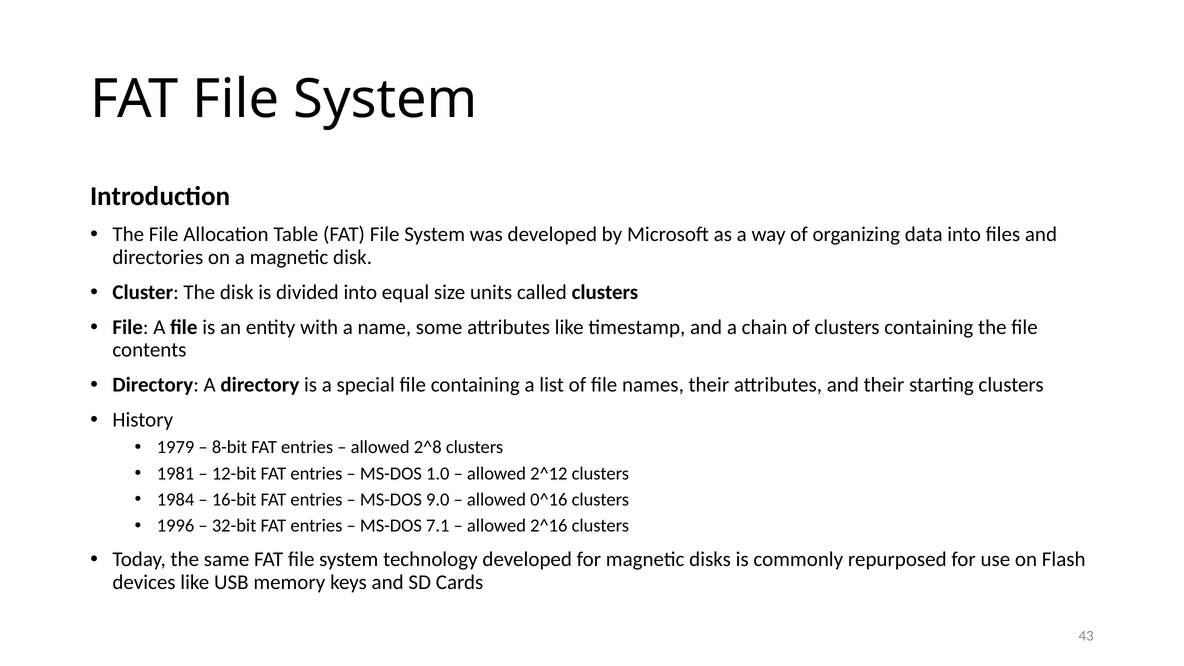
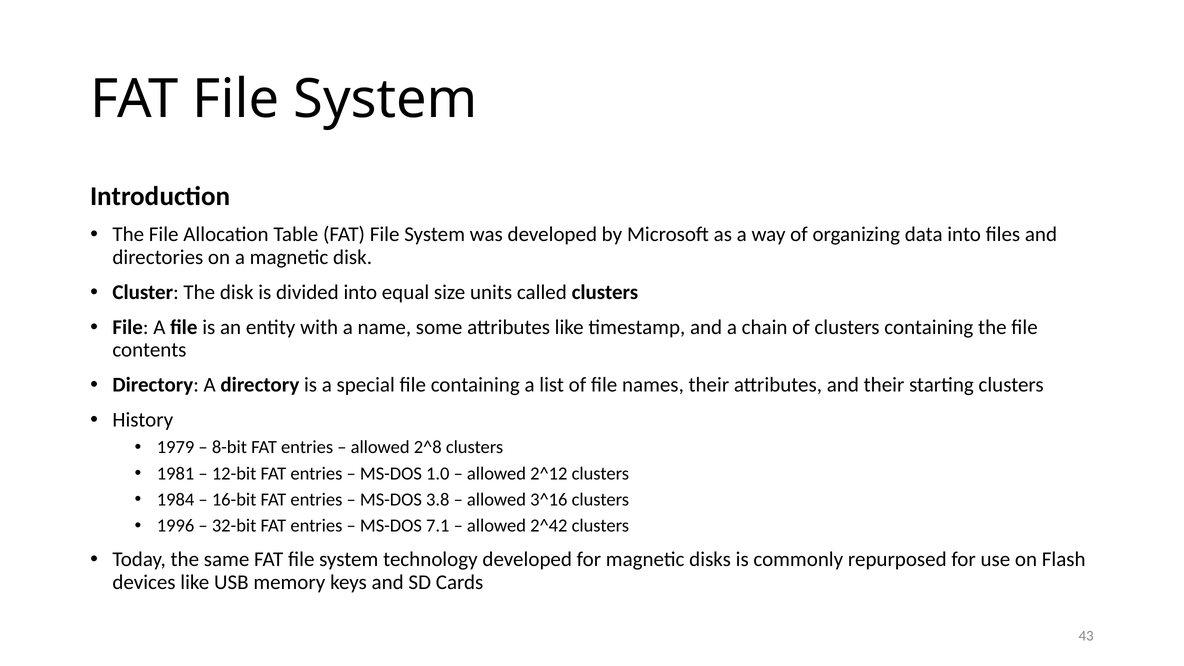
9.0: 9.0 -> 3.8
0^16: 0^16 -> 3^16
2^16: 2^16 -> 2^42
